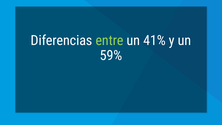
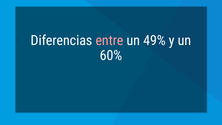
entre colour: light green -> pink
41%: 41% -> 49%
59%: 59% -> 60%
